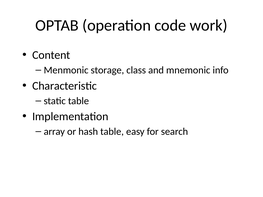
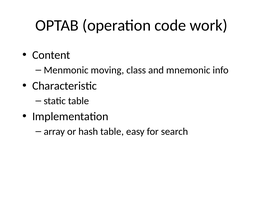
storage: storage -> moving
